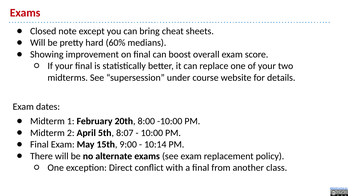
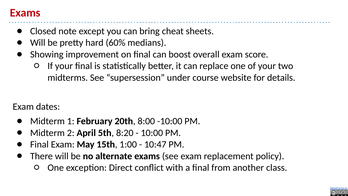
8:07: 8:07 -> 8:20
9:00: 9:00 -> 1:00
10:14: 10:14 -> 10:47
